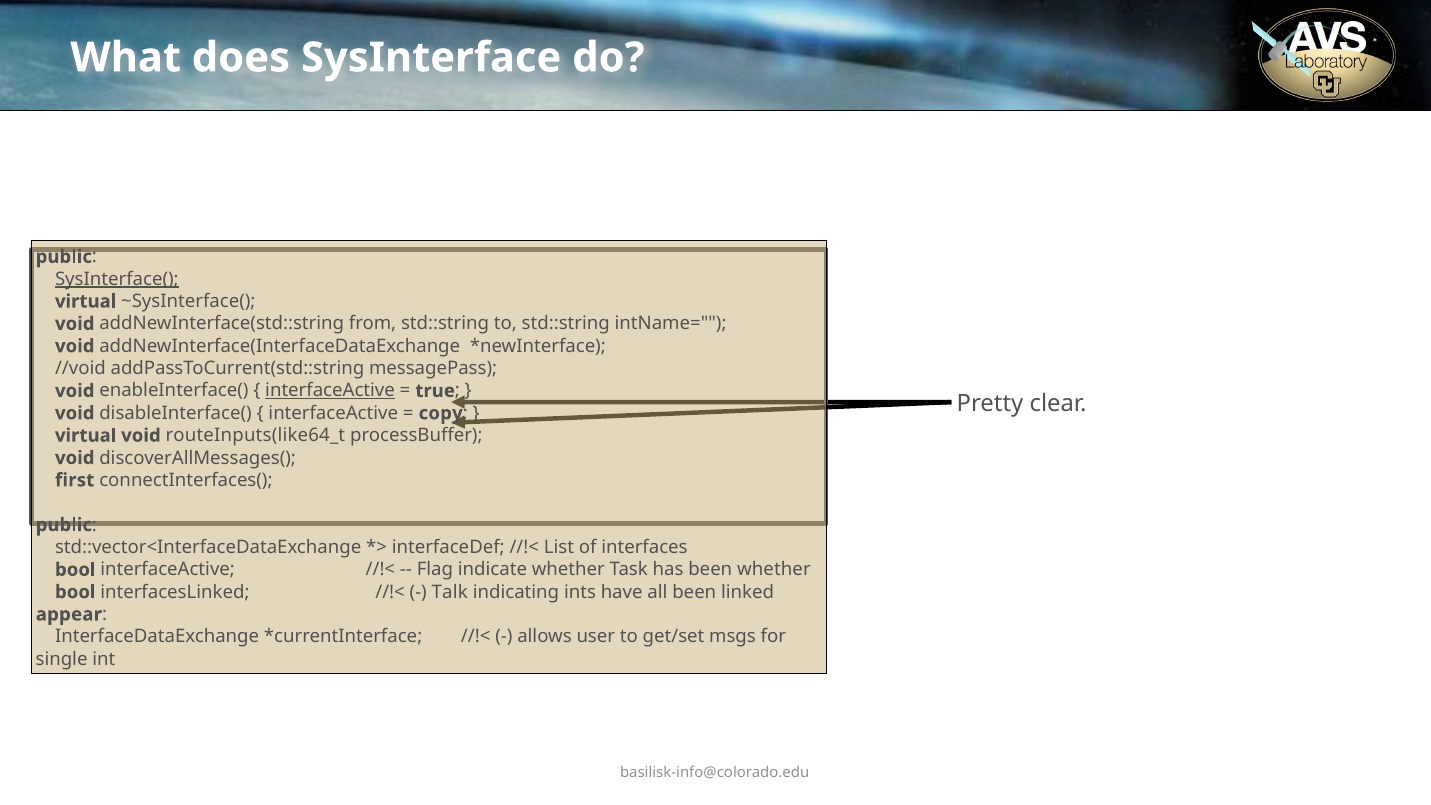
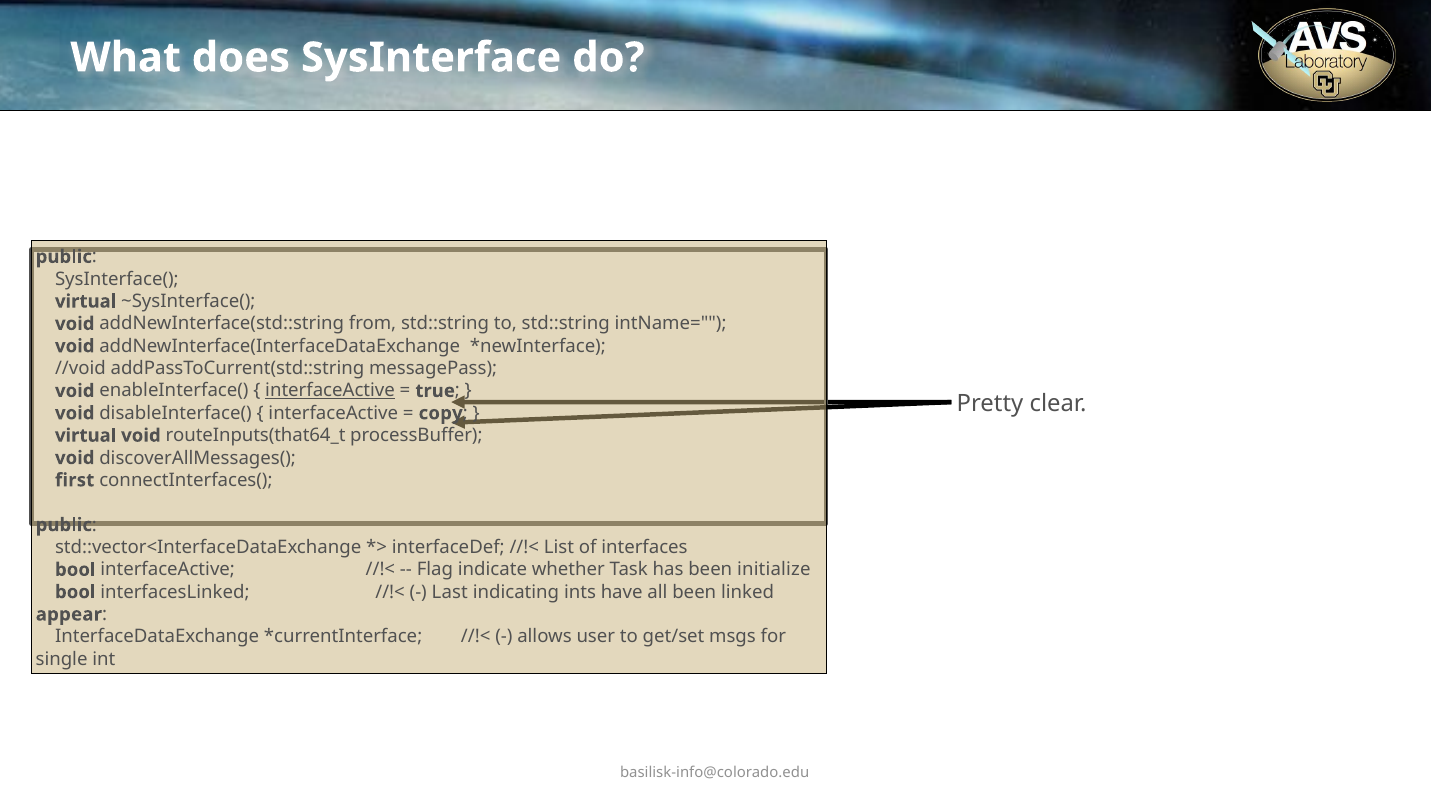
SysInterface( underline: present -> none
routeInputs(like64_t: routeInputs(like64_t -> routeInputs(that64_t
been whether: whether -> initialize
Talk: Talk -> Last
